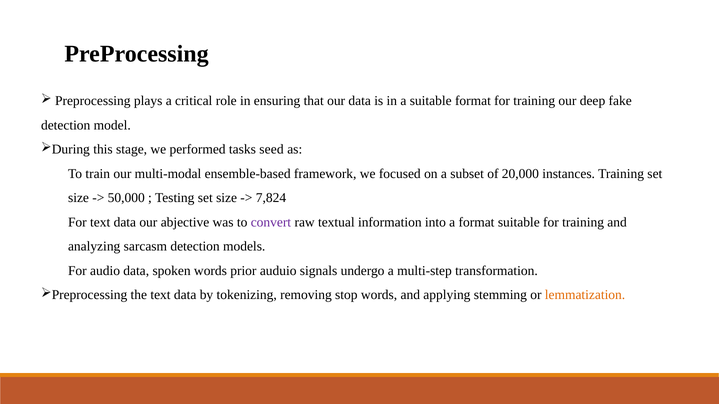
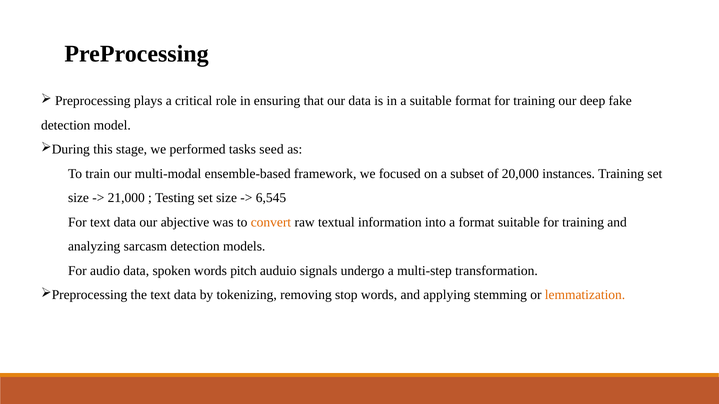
50,000: 50,000 -> 21,000
7,824: 7,824 -> 6,545
convert colour: purple -> orange
prior: prior -> pitch
